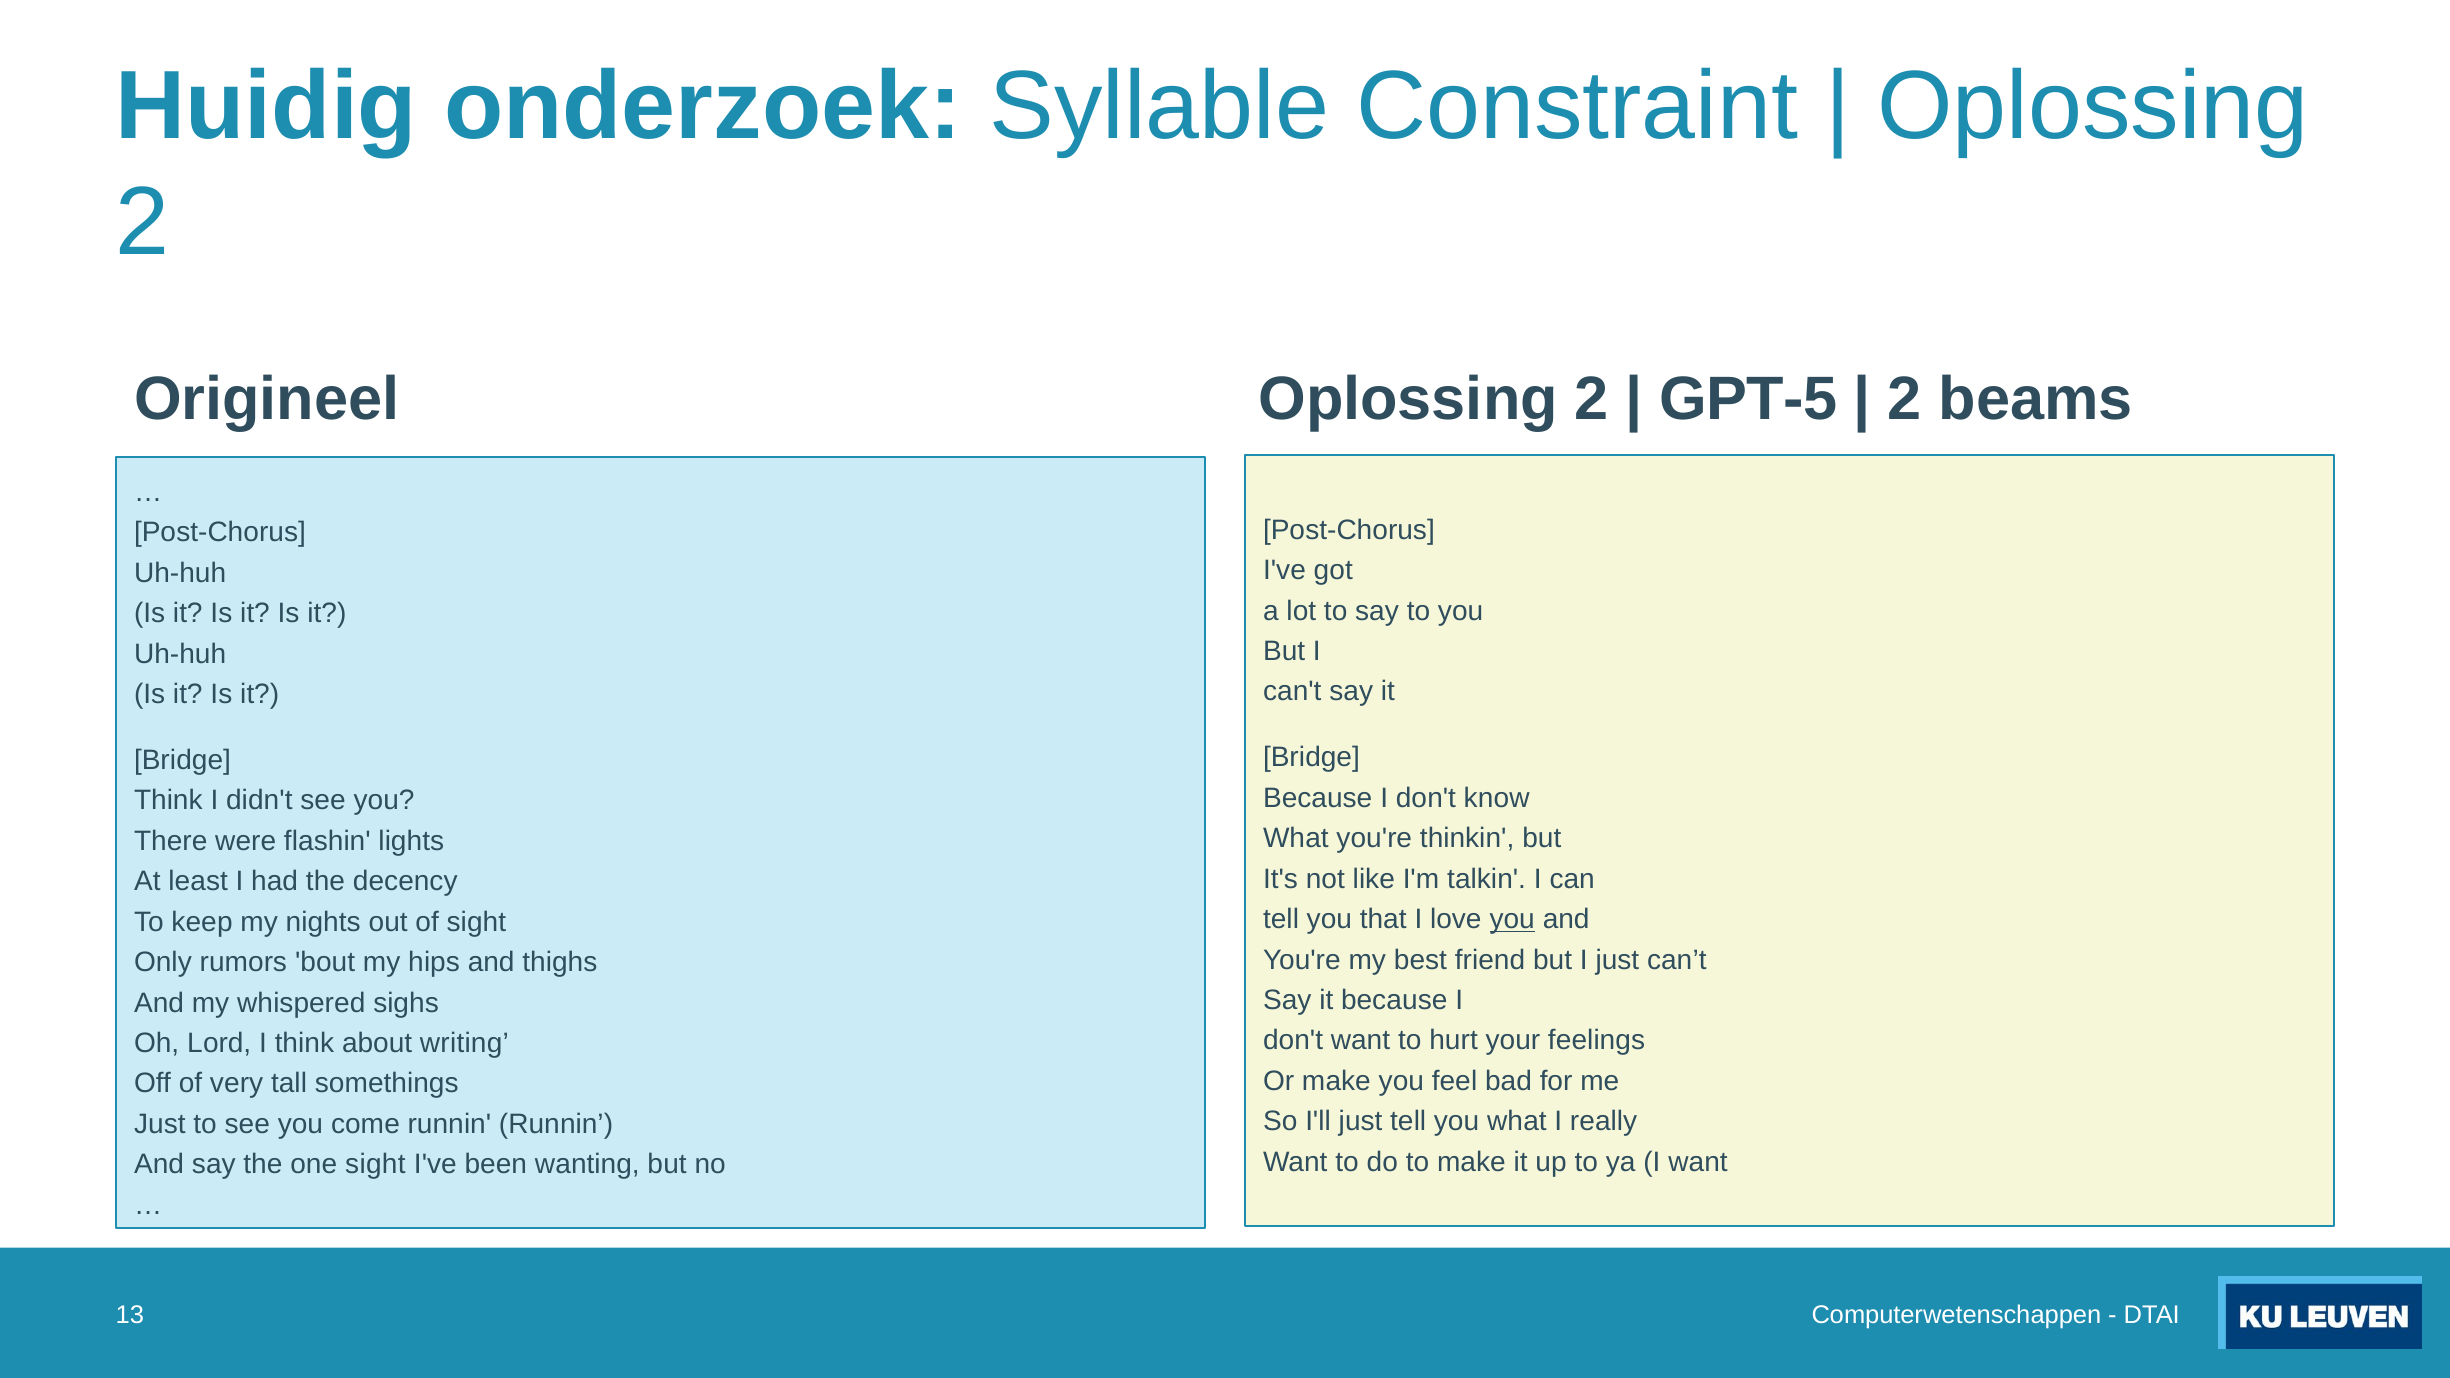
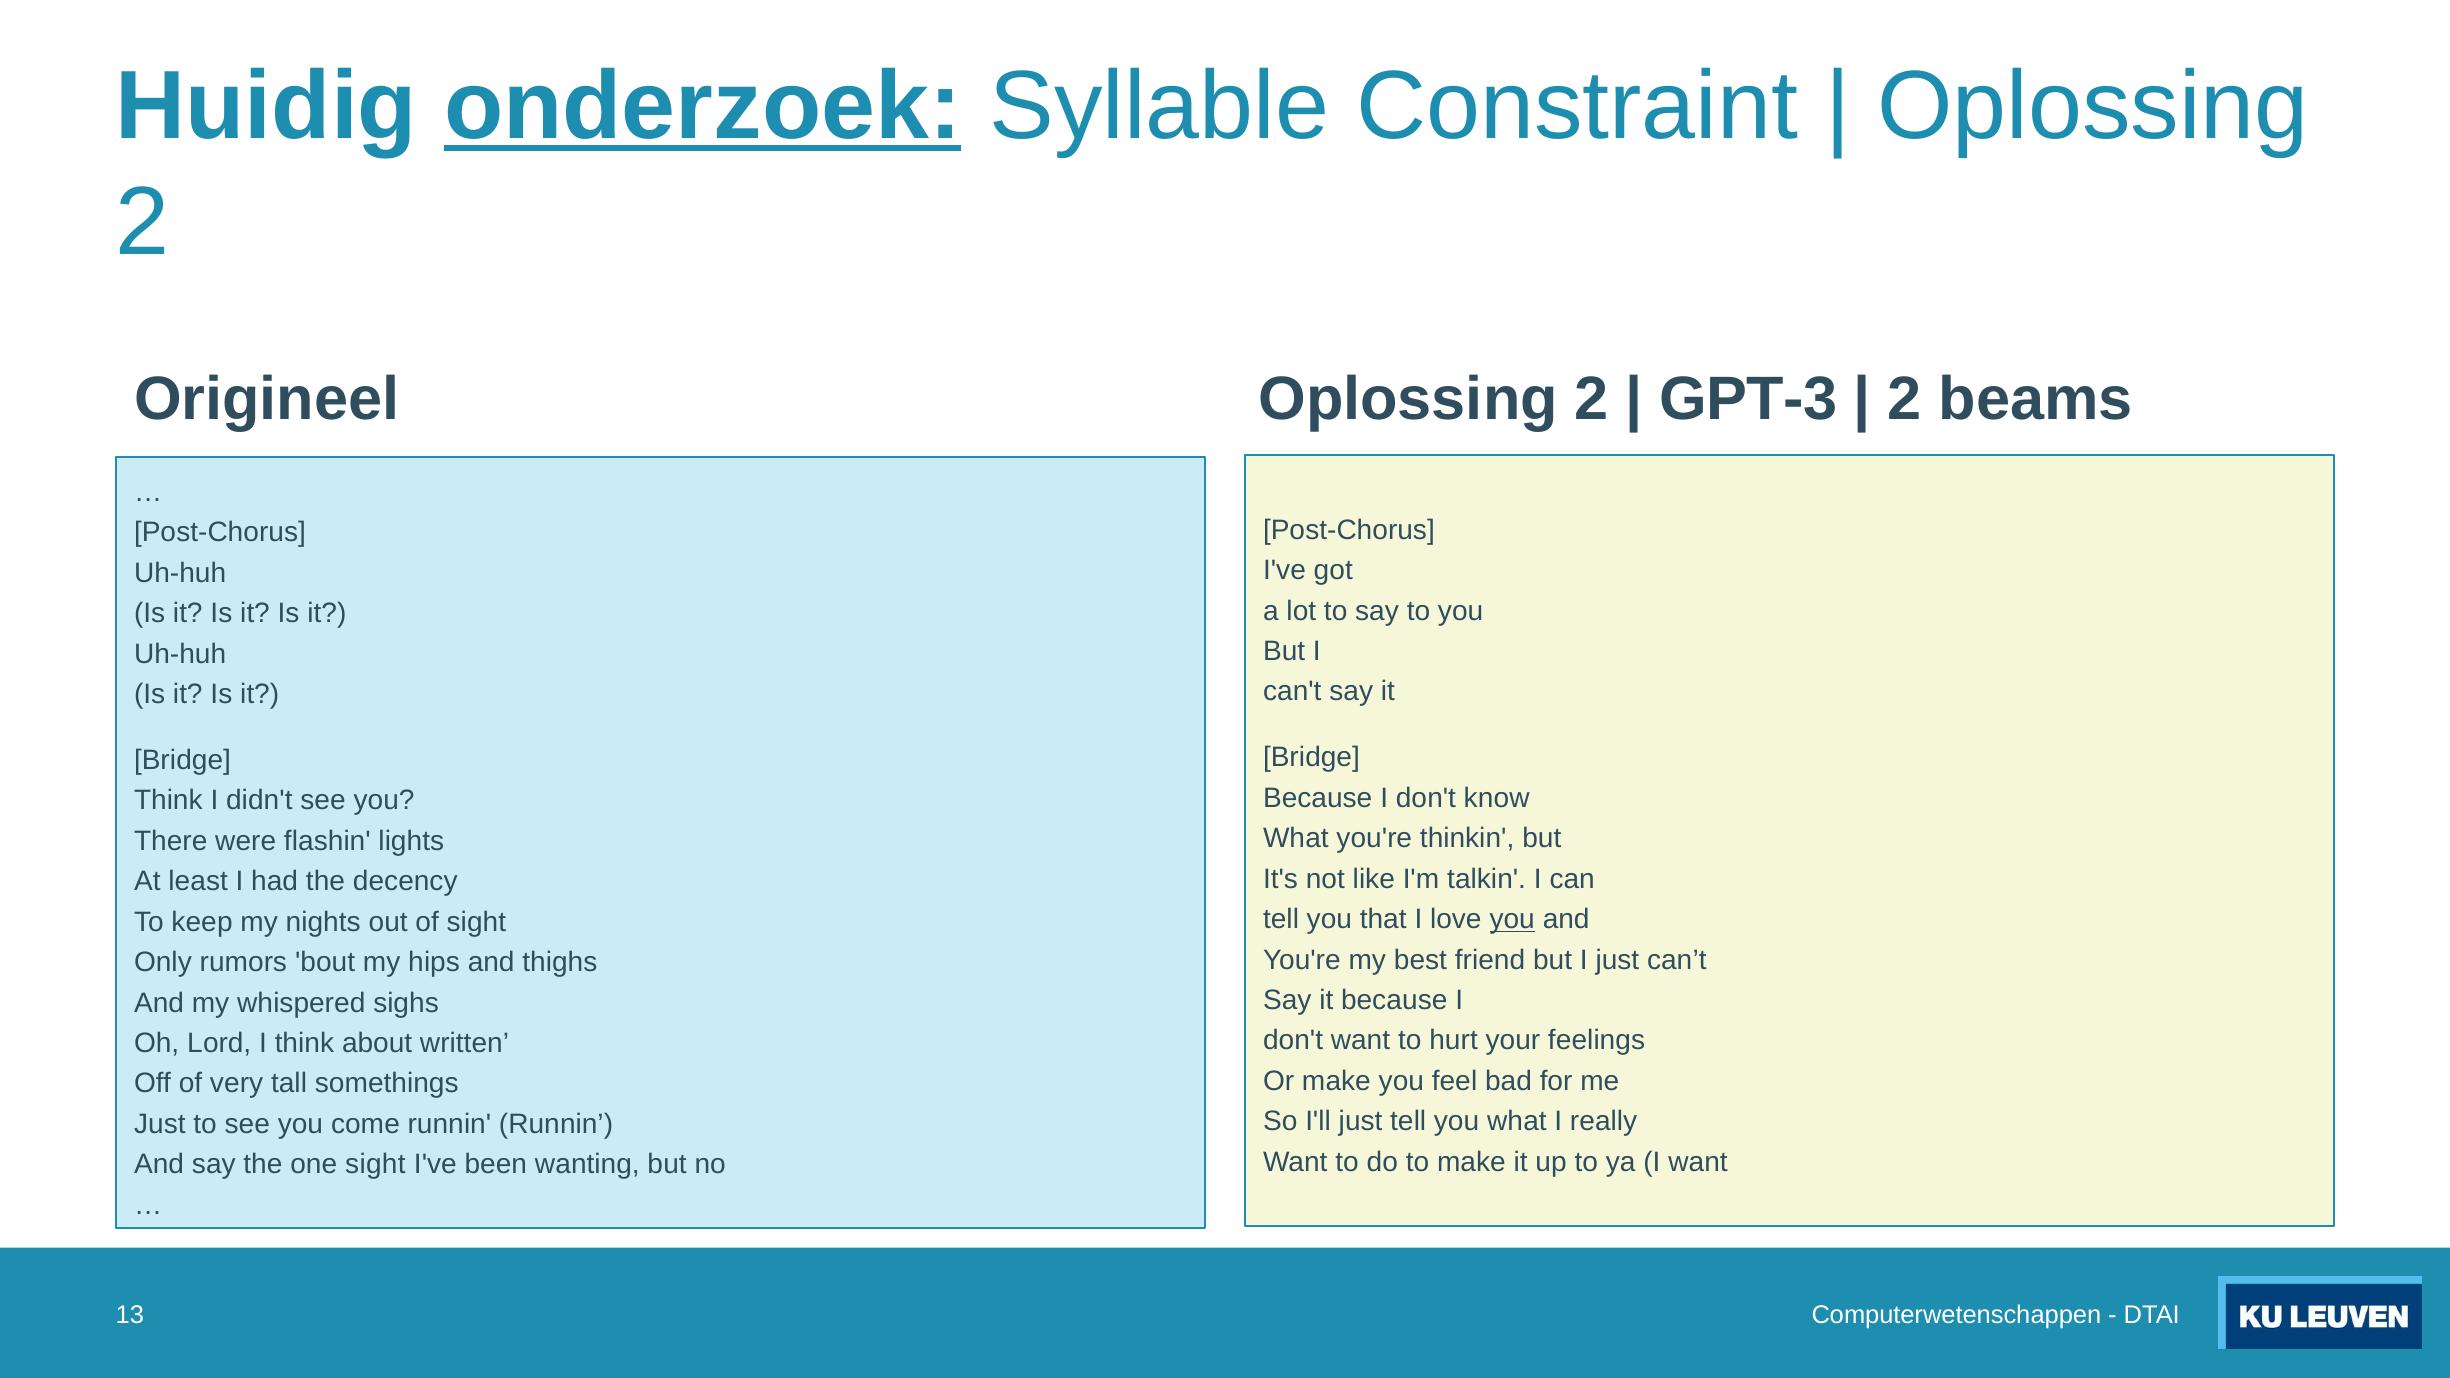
onderzoek underline: none -> present
GPT-5: GPT-5 -> GPT-3
writing: writing -> written
